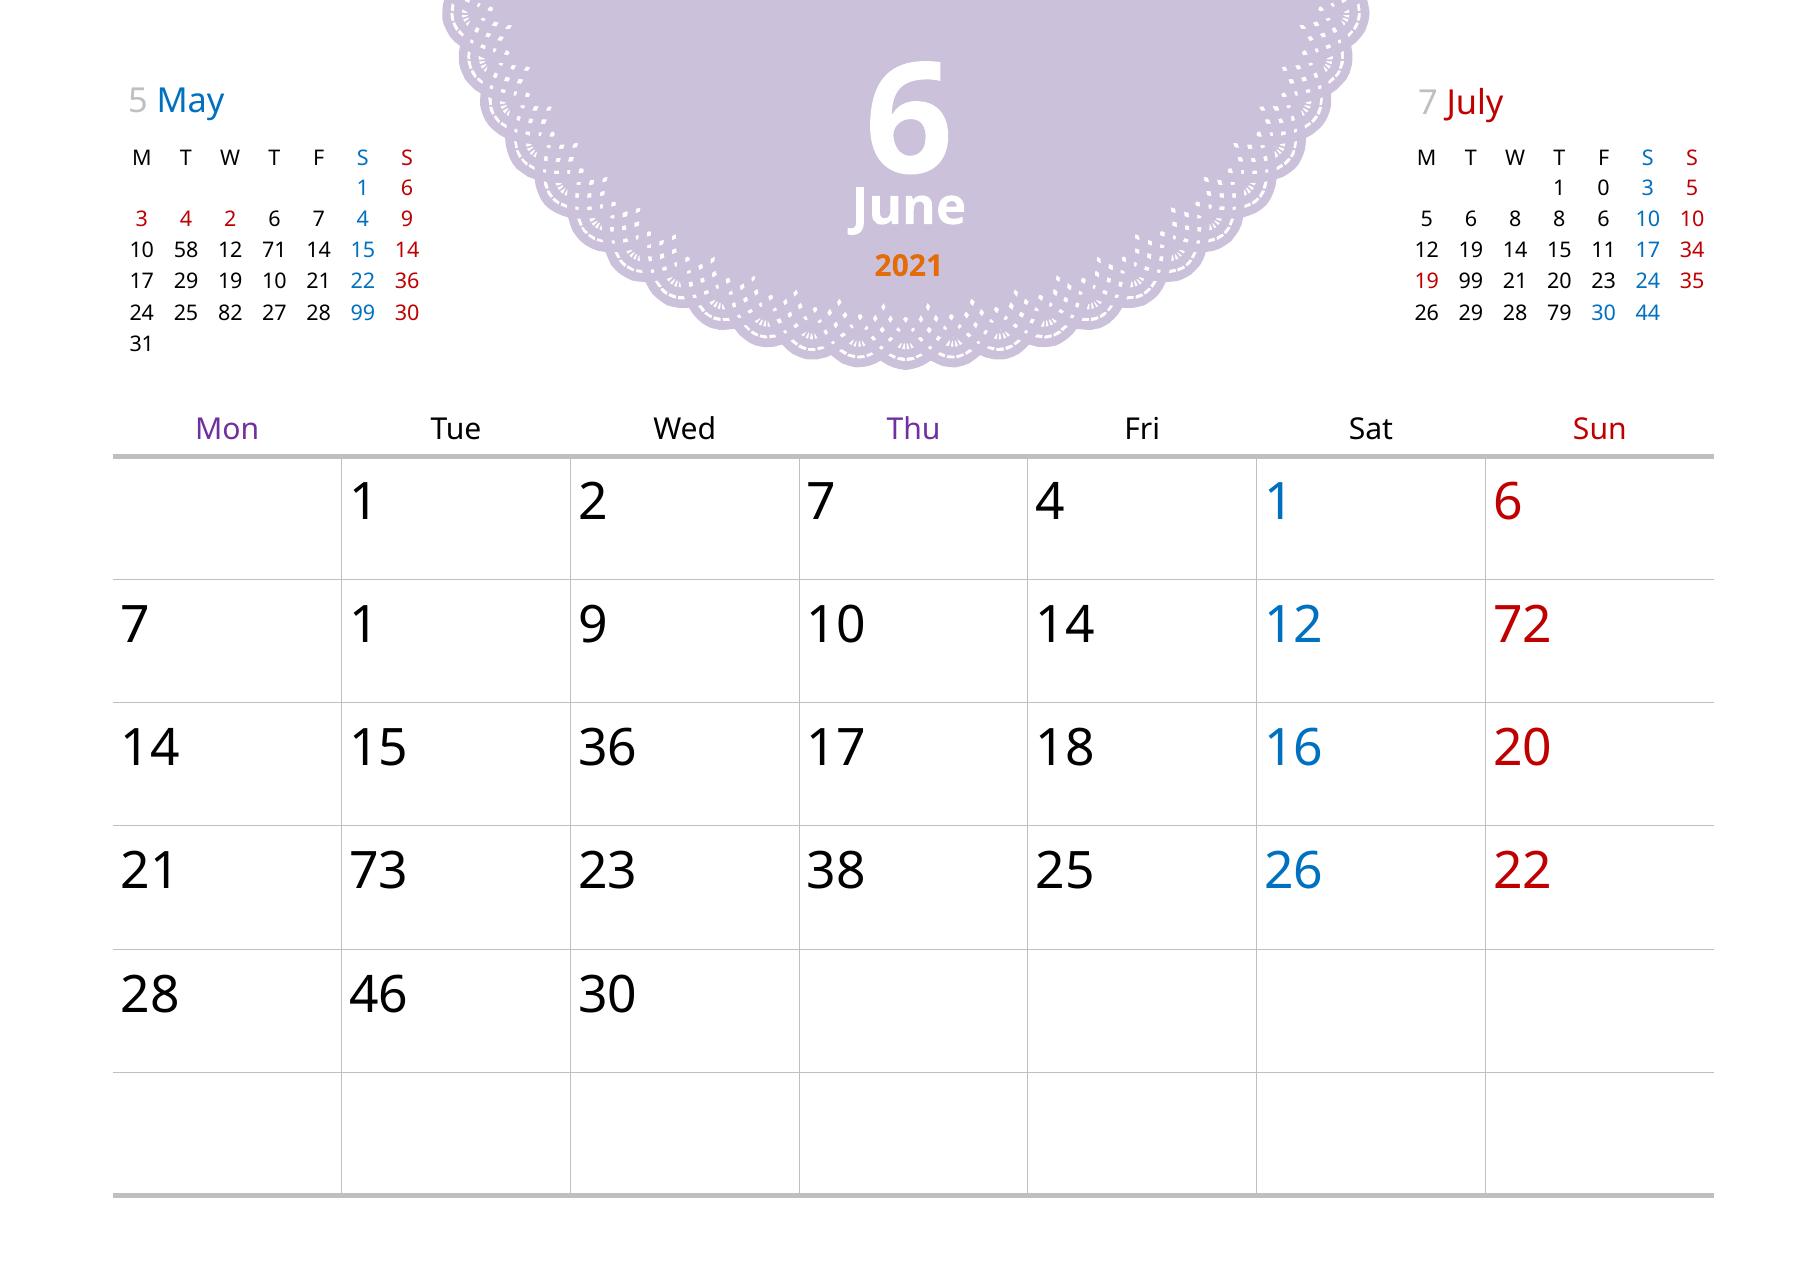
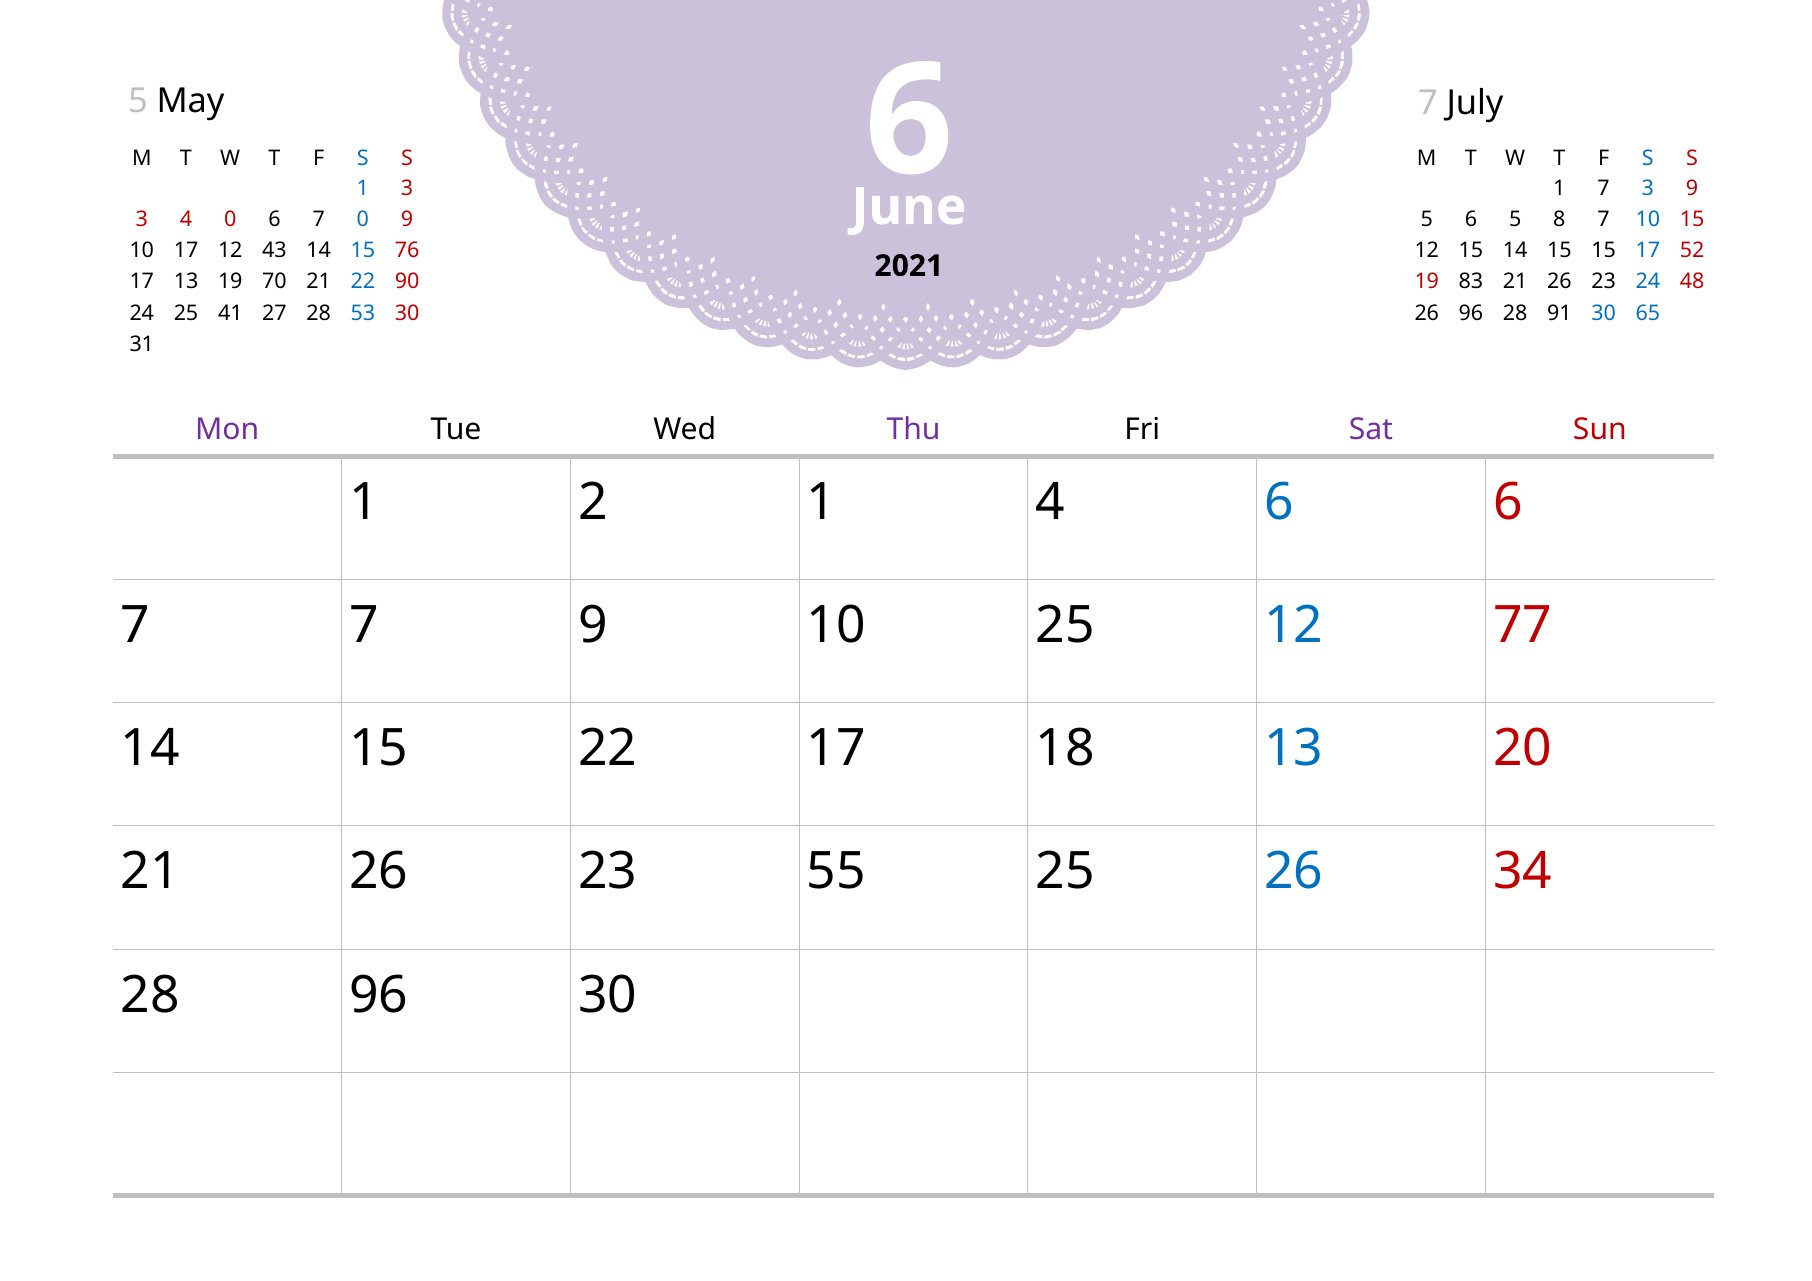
May colour: blue -> black
July colour: red -> black
6 at (407, 188): 6 -> 3
1 0: 0 -> 7
3 5: 5 -> 9
4 2: 2 -> 0
6 7 4: 4 -> 0
6 8: 8 -> 5
8 6: 6 -> 7
10 10: 10 -> 15
10 58: 58 -> 17
71: 71 -> 43
15 14: 14 -> 76
12 19: 19 -> 15
15 11: 11 -> 15
34: 34 -> 52
2021 colour: orange -> black
17 29: 29 -> 13
19 10: 10 -> 70
22 36: 36 -> 90
19 99: 99 -> 83
20 at (1559, 282): 20 -> 26
35: 35 -> 48
82: 82 -> 41
28 99: 99 -> 53
26 29: 29 -> 96
79: 79 -> 91
44: 44 -> 65
Sat colour: black -> purple
2 7: 7 -> 1
4 1: 1 -> 6
7 1: 1 -> 7
10 14: 14 -> 25
72: 72 -> 77
15 36: 36 -> 22
18 16: 16 -> 13
73 at (379, 872): 73 -> 26
38: 38 -> 55
26 22: 22 -> 34
28 46: 46 -> 96
